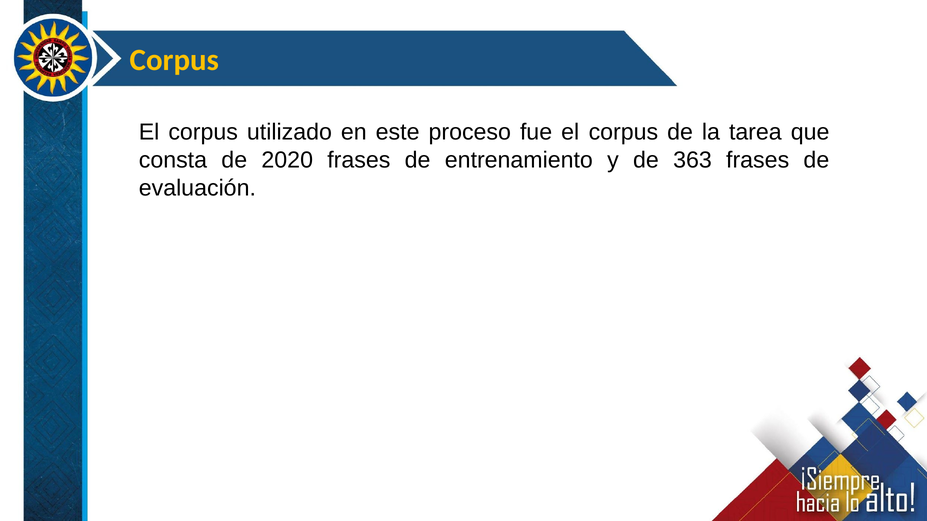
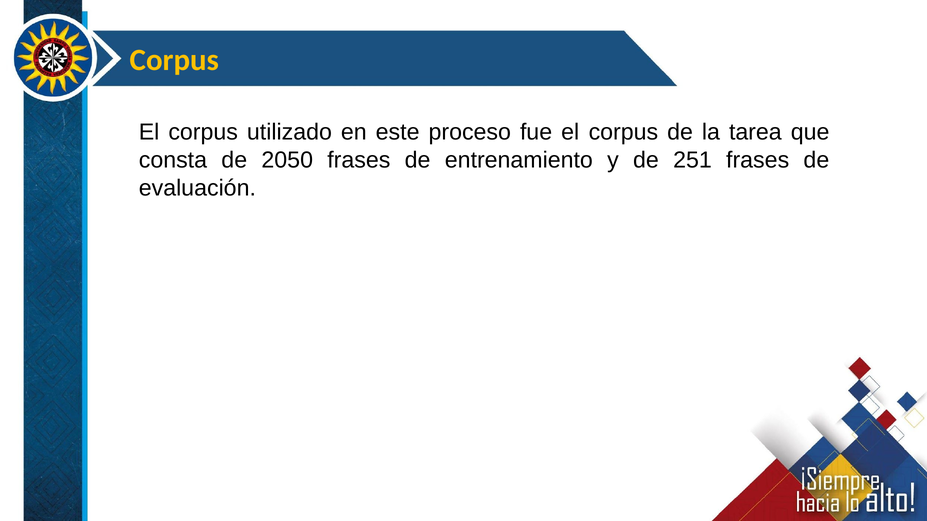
2020: 2020 -> 2050
363: 363 -> 251
